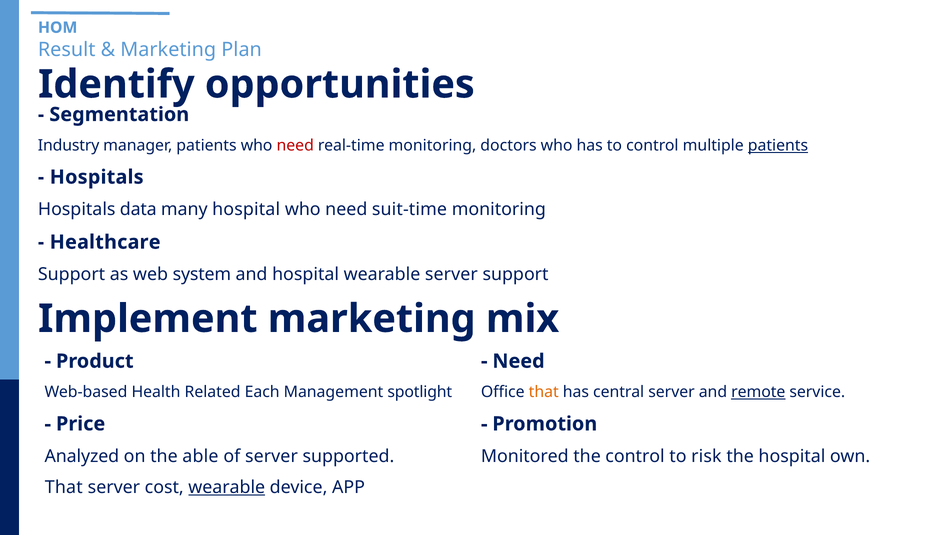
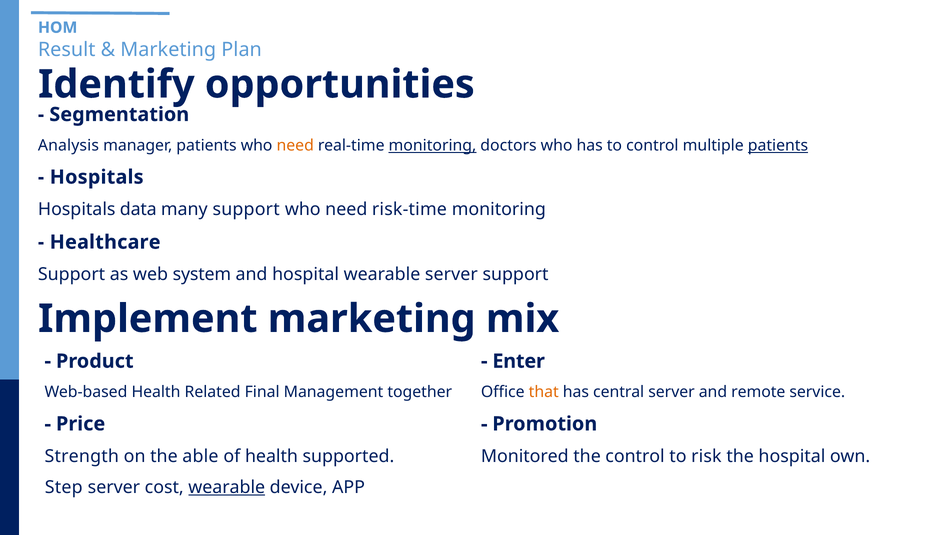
Industry: Industry -> Analysis
need at (295, 146) colour: red -> orange
monitoring at (432, 146) underline: none -> present
many hospital: hospital -> support
suit-time: suit-time -> risk-time
Need at (519, 361): Need -> Enter
Each: Each -> Final
spotlight: spotlight -> together
remote underline: present -> none
Analyzed: Analyzed -> Strength
of server: server -> health
That at (64, 487): That -> Step
